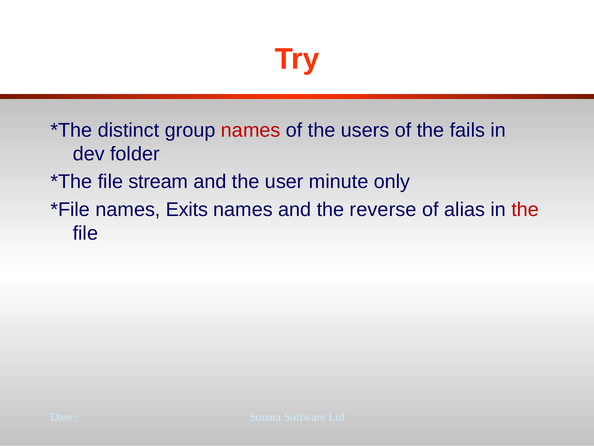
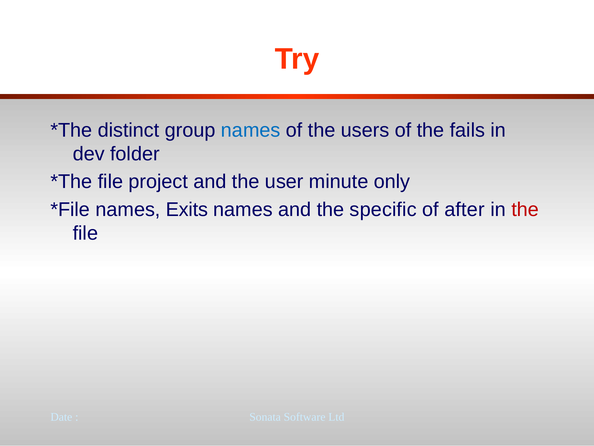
names at (251, 130) colour: red -> blue
stream: stream -> project
reverse: reverse -> specific
alias: alias -> after
